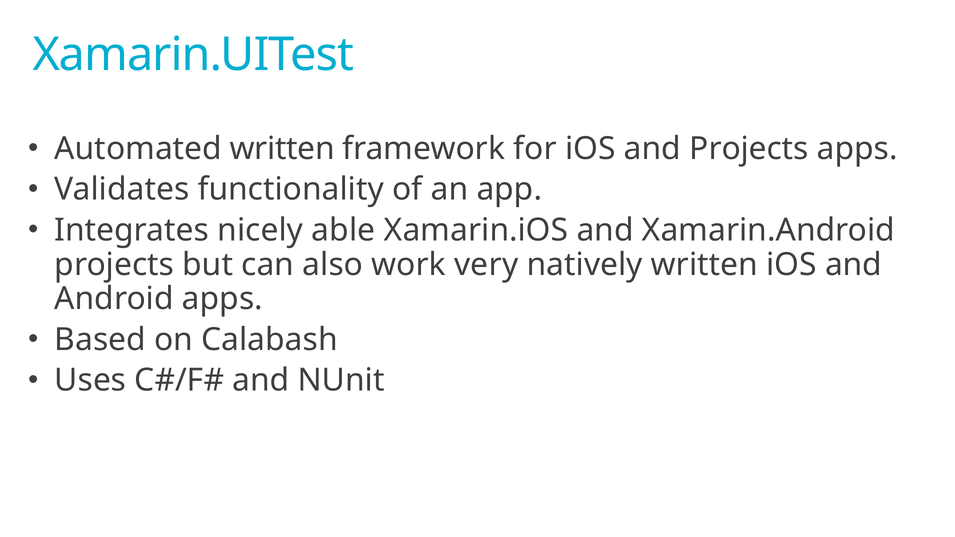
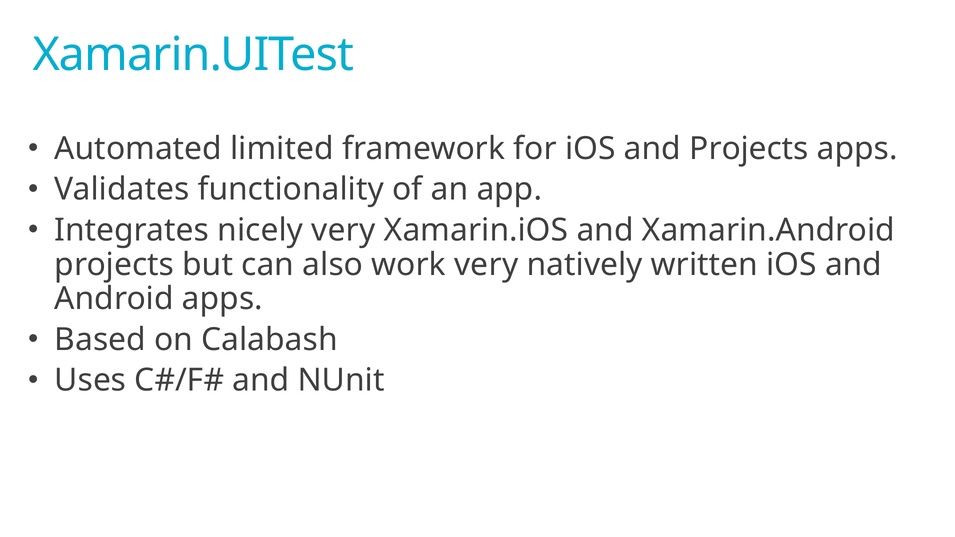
Automated written: written -> limited
nicely able: able -> very
